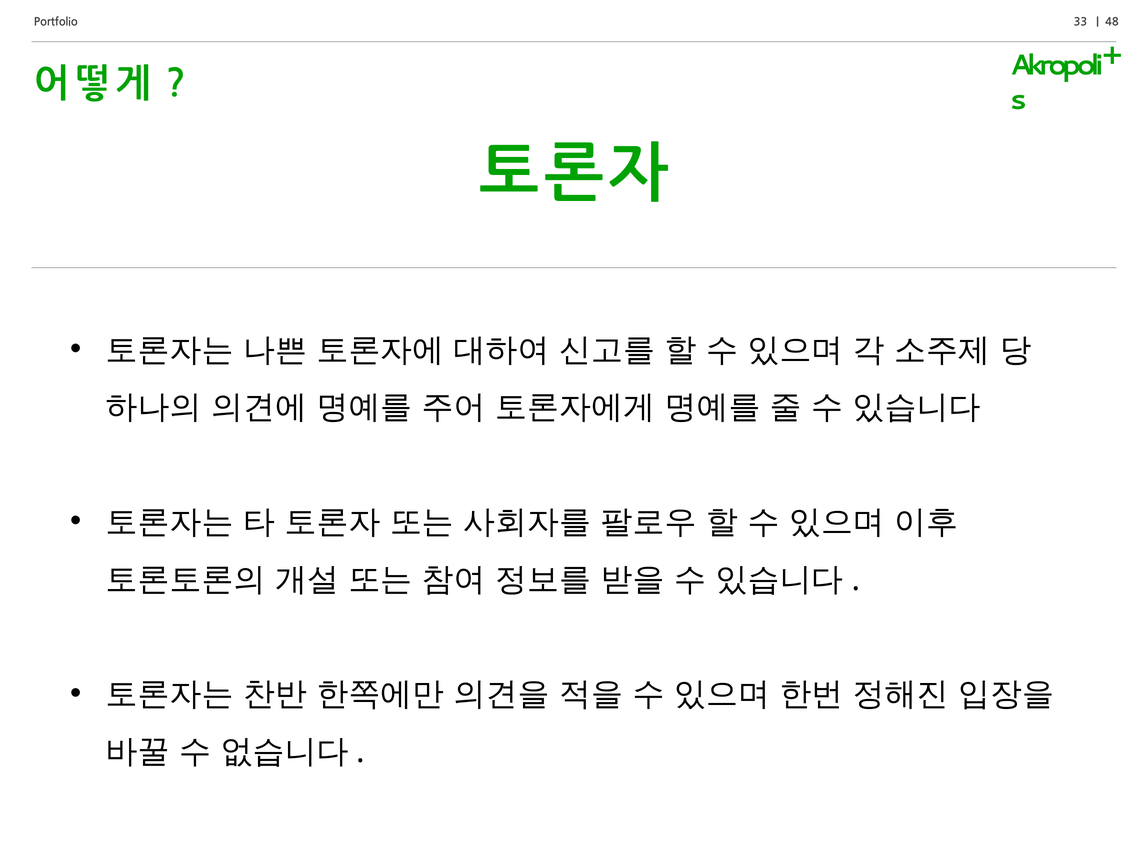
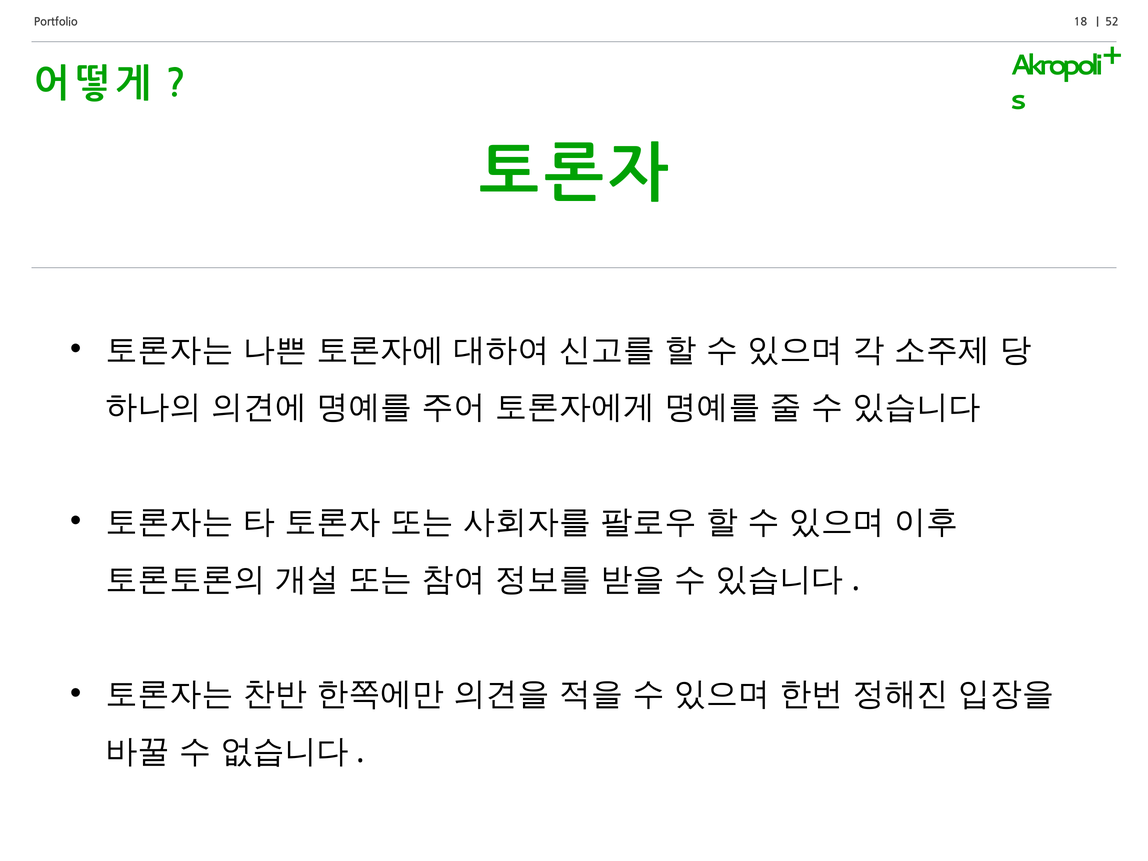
33: 33 -> 18
48: 48 -> 52
